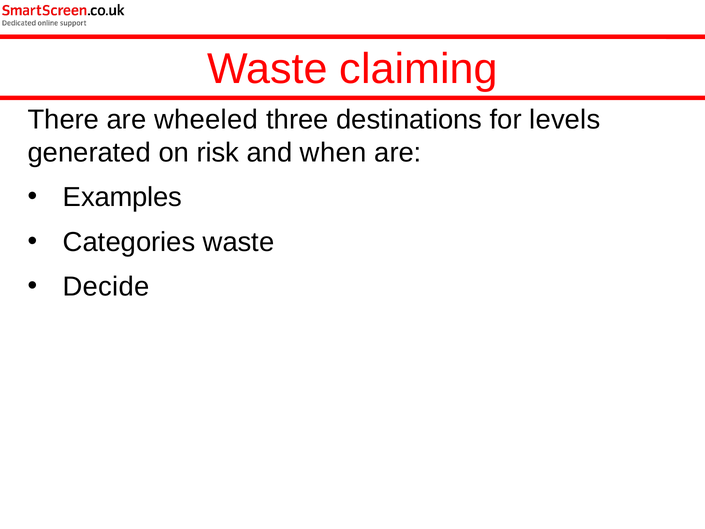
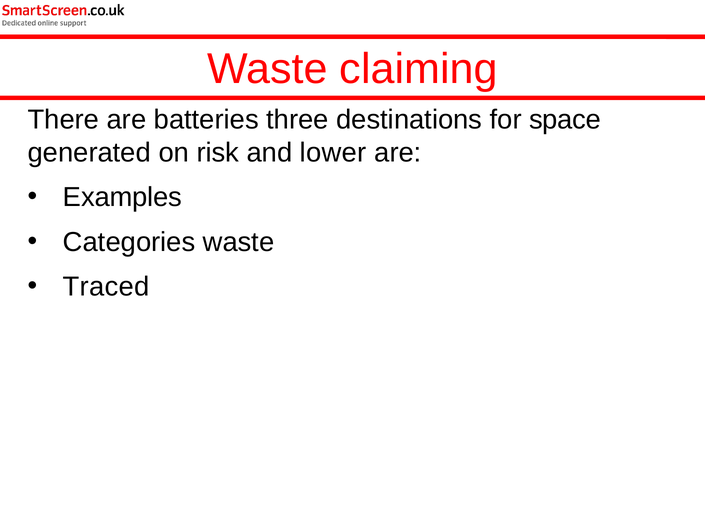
wheeled: wheeled -> batteries
levels: levels -> space
when: when -> lower
Decide: Decide -> Traced
